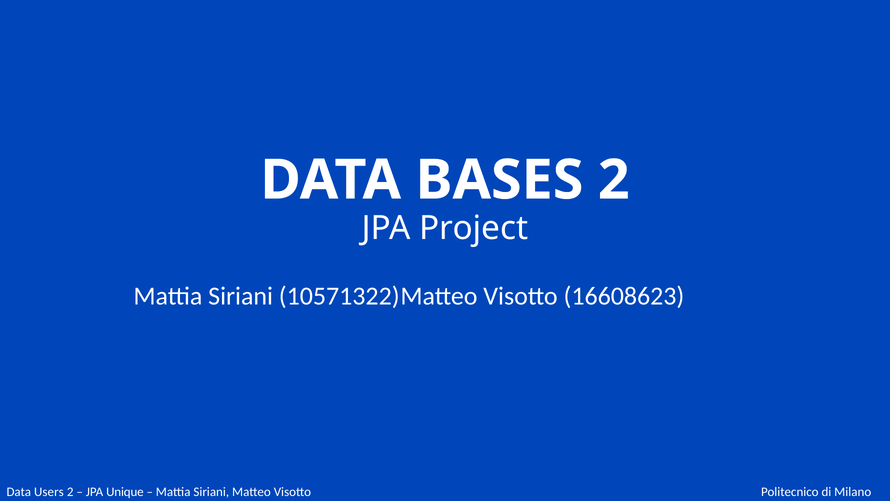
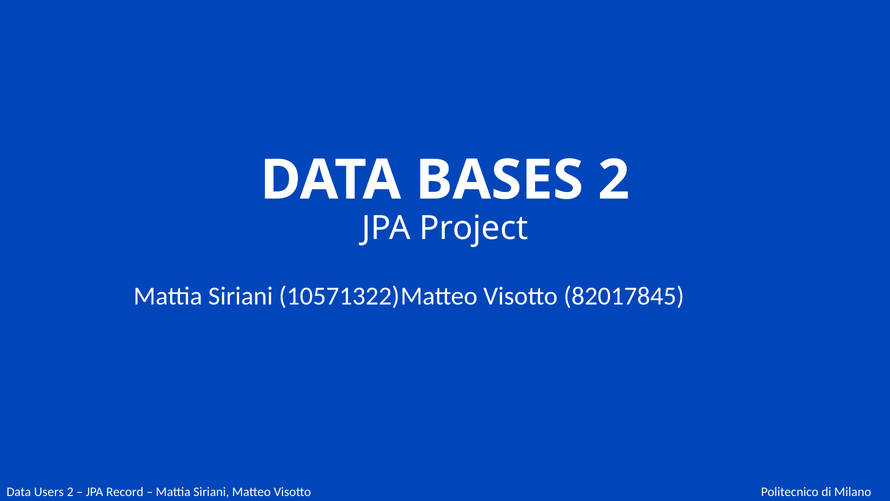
16608623: 16608623 -> 82017845
Unique: Unique -> Record
